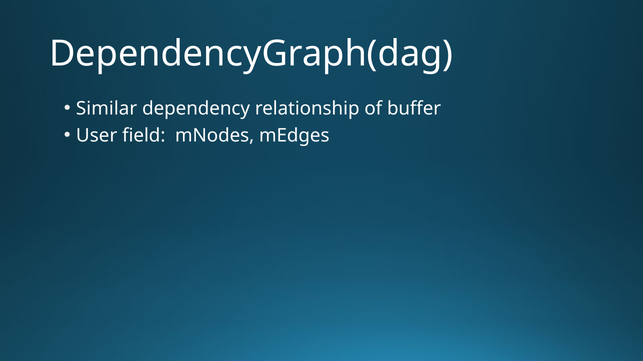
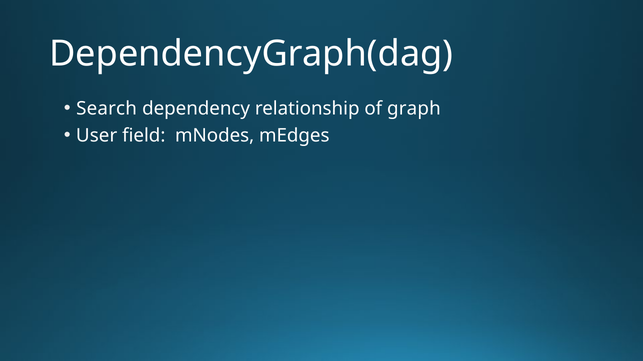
Similar: Similar -> Search
buffer: buffer -> graph
